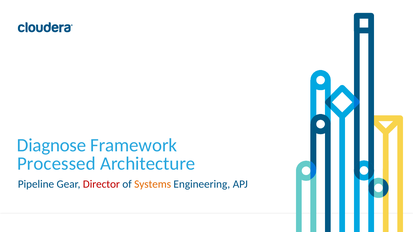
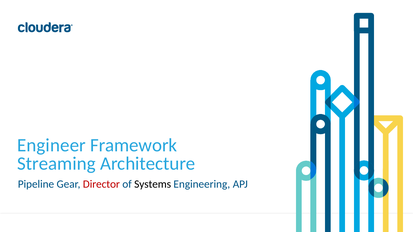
Diagnose: Diagnose -> Engineer
Processed: Processed -> Streaming
Systems colour: orange -> black
